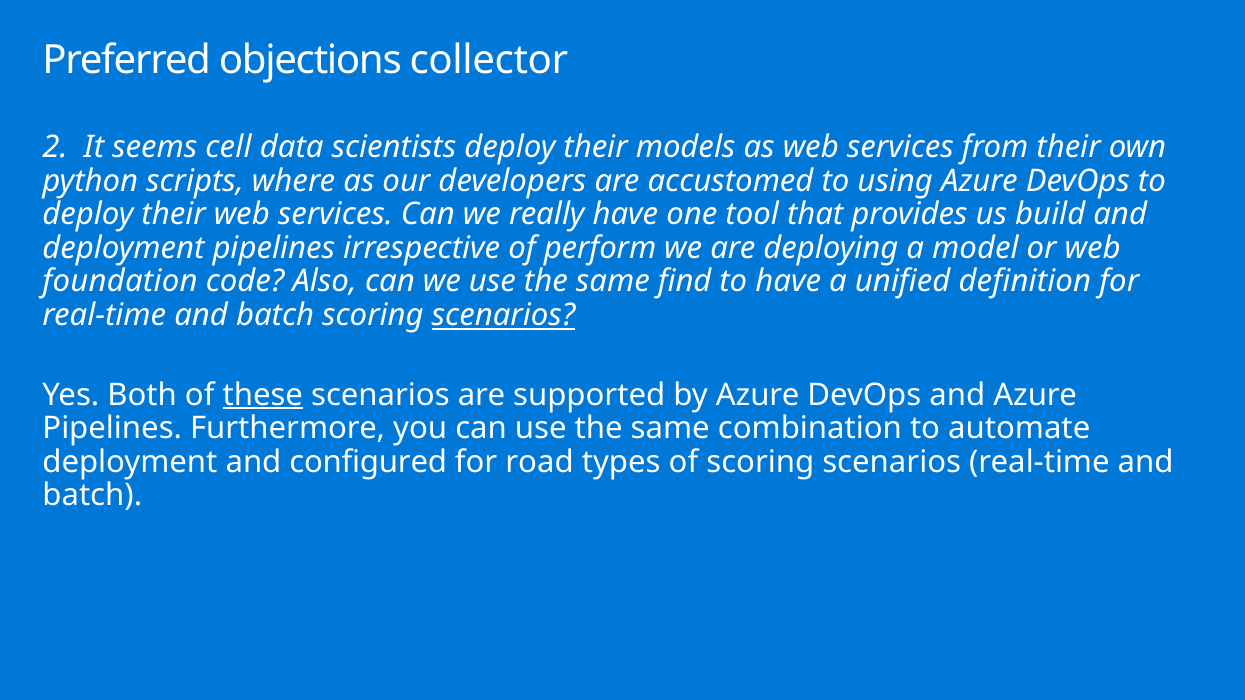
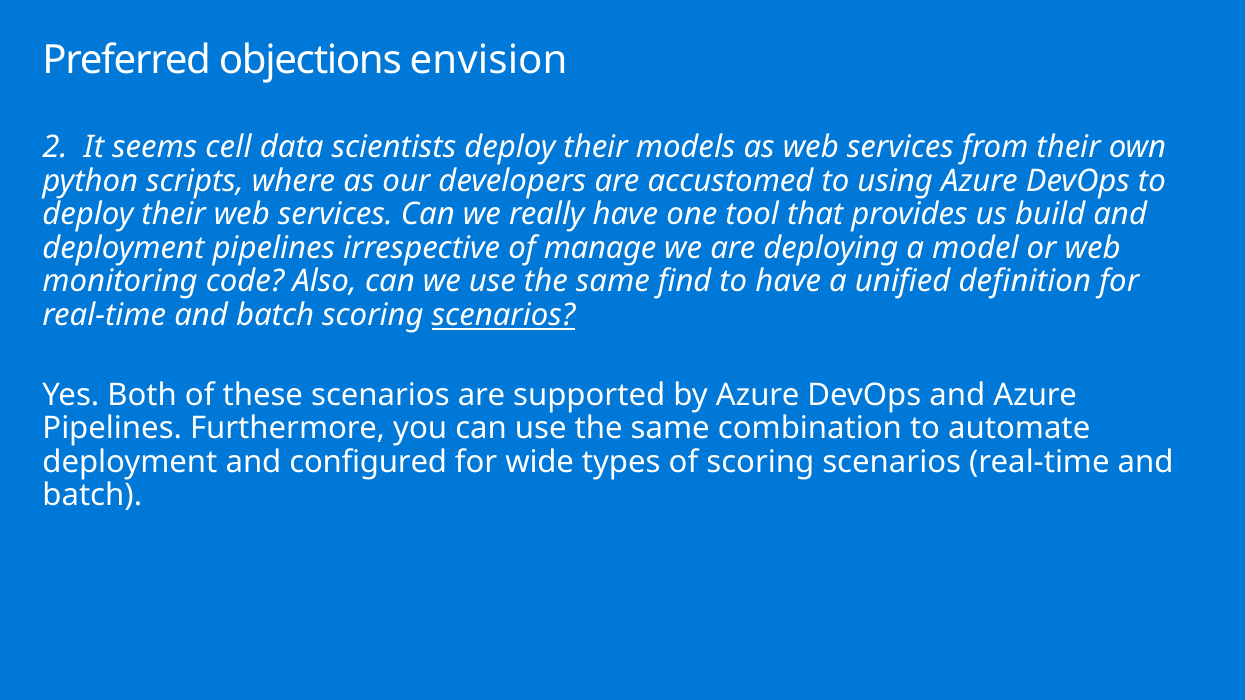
collector: collector -> envision
perform: perform -> manage
foundation: foundation -> monitoring
these underline: present -> none
road: road -> wide
